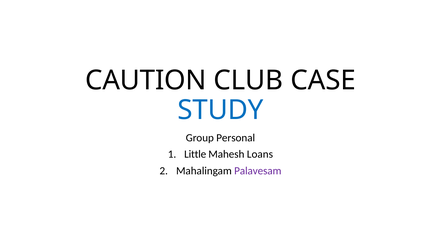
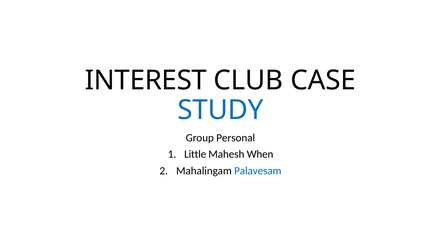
CAUTION: CAUTION -> INTEREST
Loans: Loans -> When
Palavesam colour: purple -> blue
